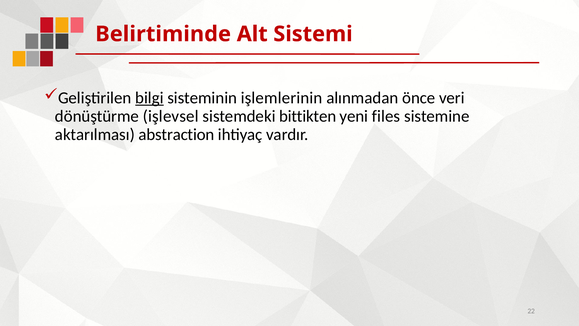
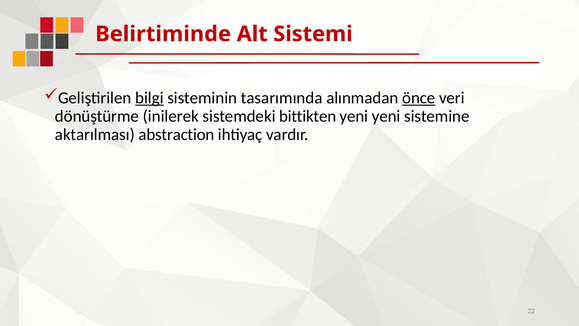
işlemlerinin: işlemlerinin -> tasarımında
önce underline: none -> present
işlevsel: işlevsel -> inilerek
yeni files: files -> yeni
